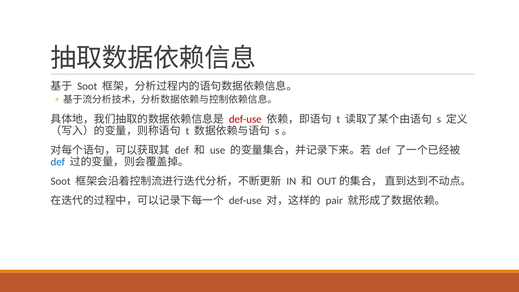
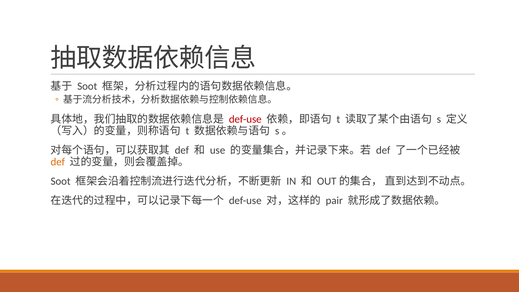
def at (58, 162) colour: blue -> orange
